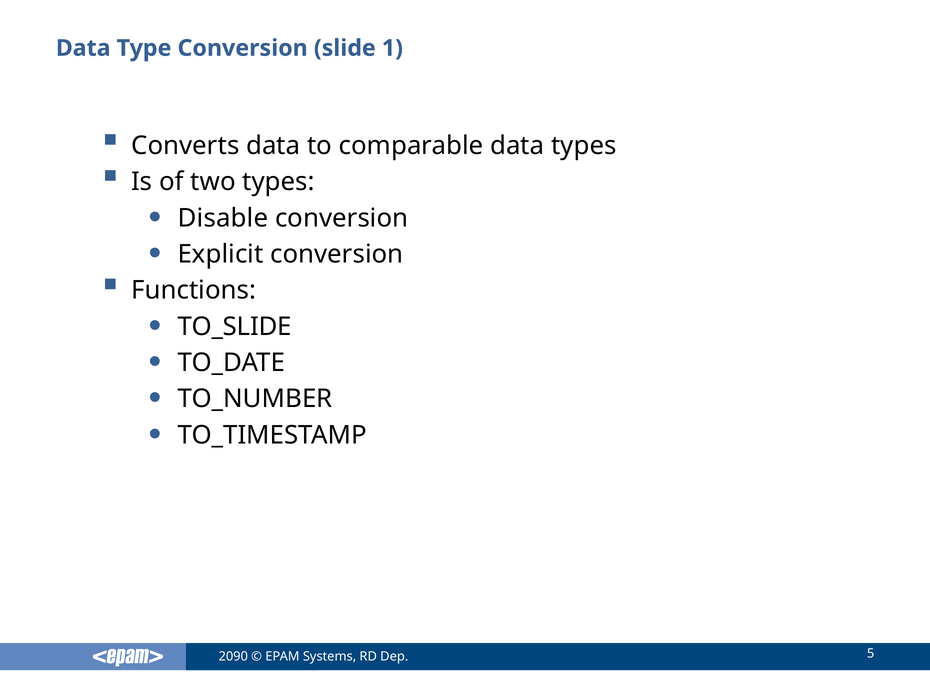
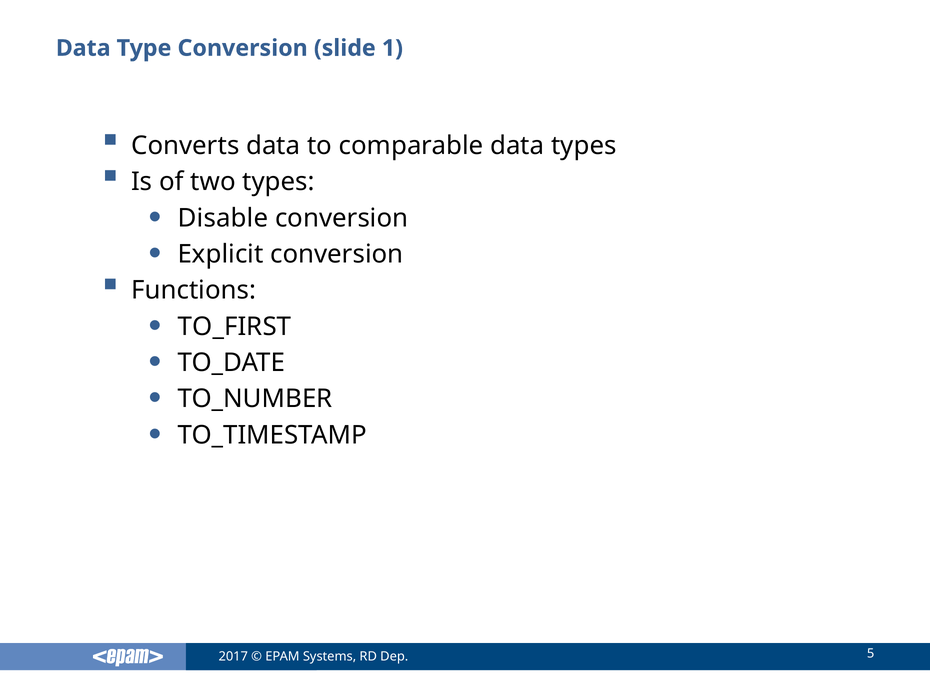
TO_SLIDE: TO_SLIDE -> TO_FIRST
2090: 2090 -> 2017
